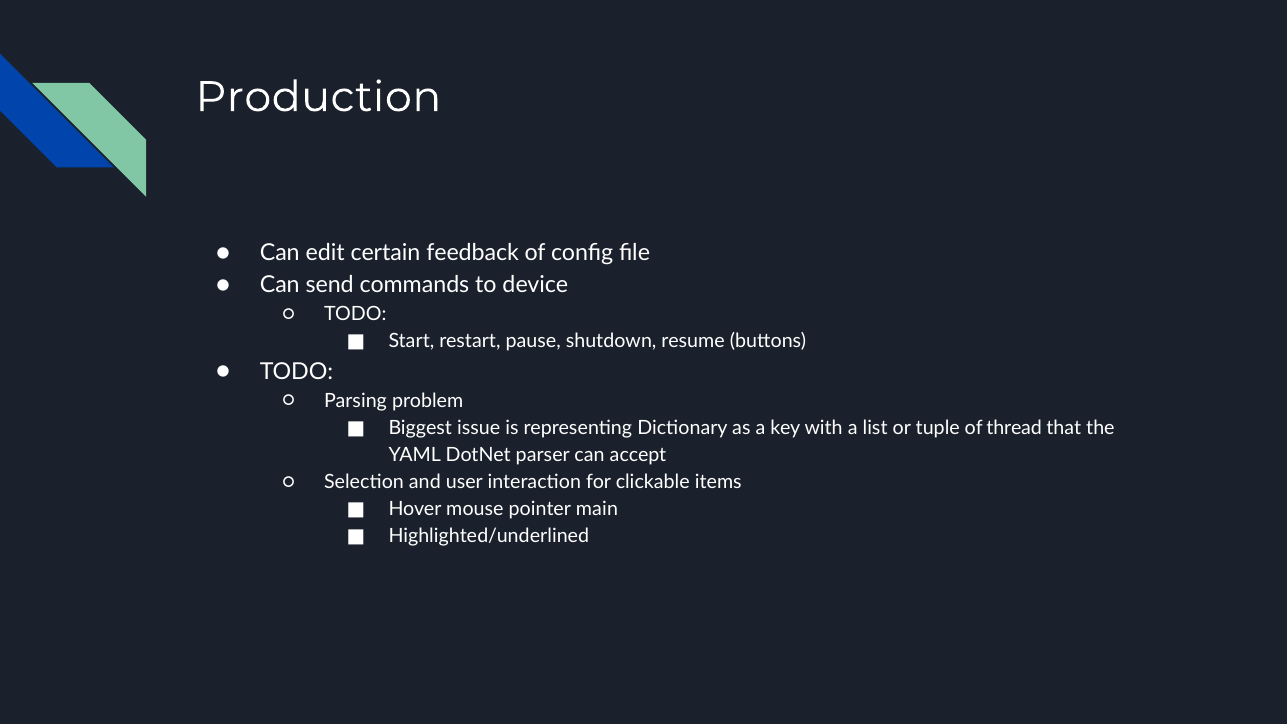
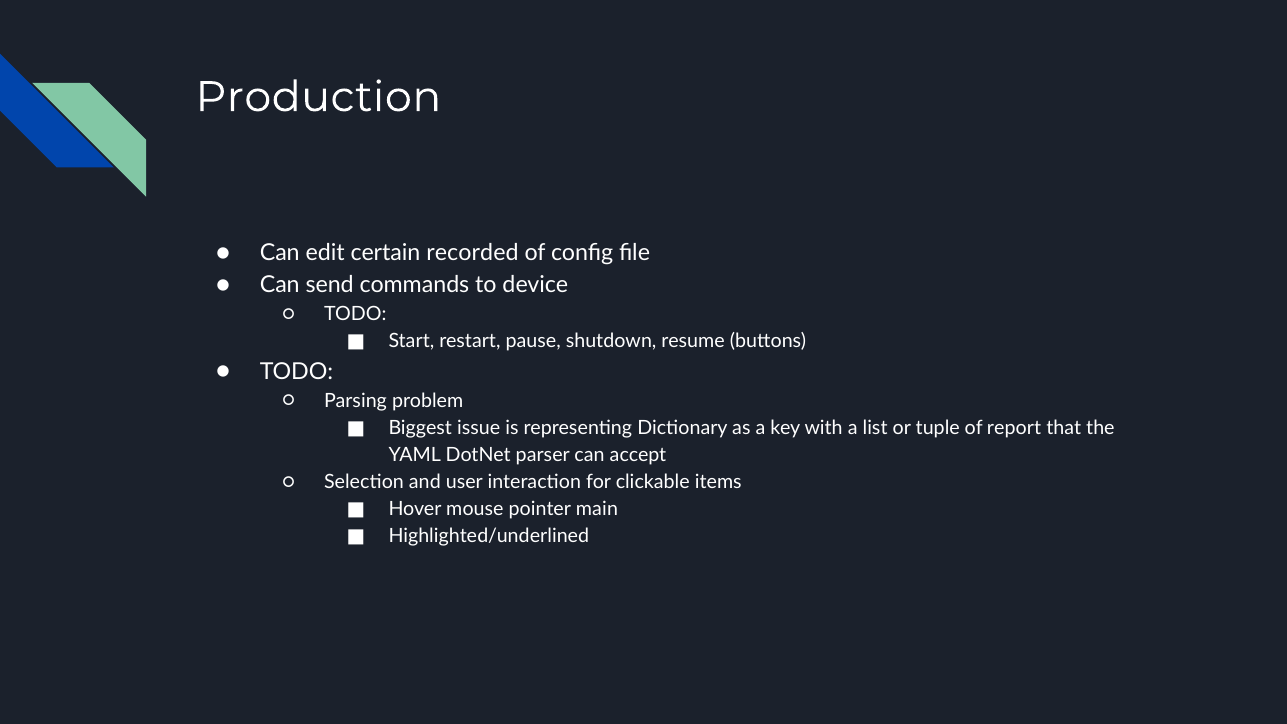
feedback: feedback -> recorded
thread: thread -> report
